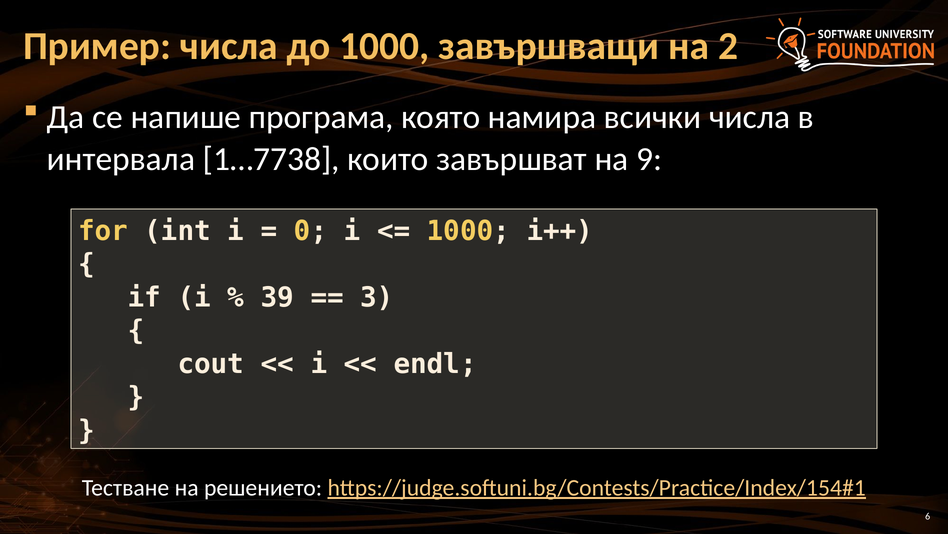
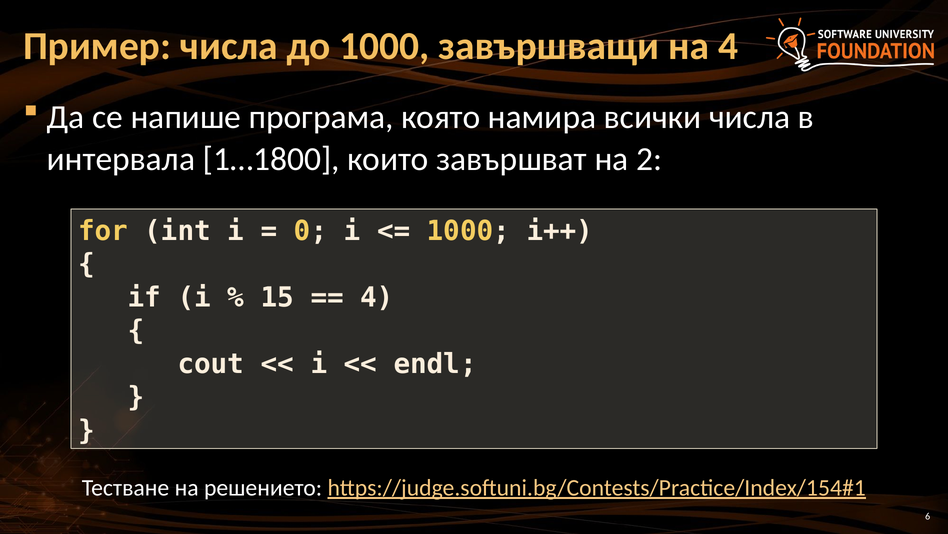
на 2: 2 -> 4
1…7738: 1…7738 -> 1…1800
9: 9 -> 2
39: 39 -> 15
3 at (377, 297): 3 -> 4
